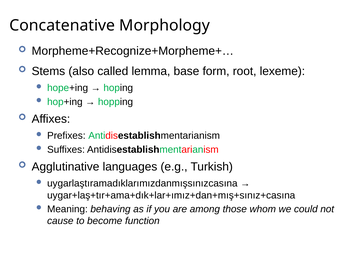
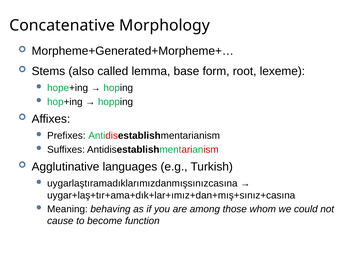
Morpheme+Recognize+Morpheme+…: Morpheme+Recognize+Morpheme+… -> Morpheme+Generated+Morpheme+…
